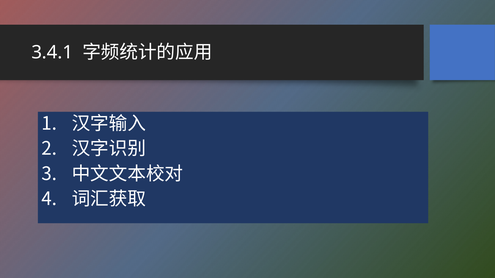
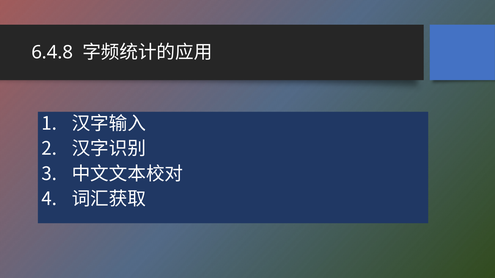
3.4.1: 3.4.1 -> 6.4.8
